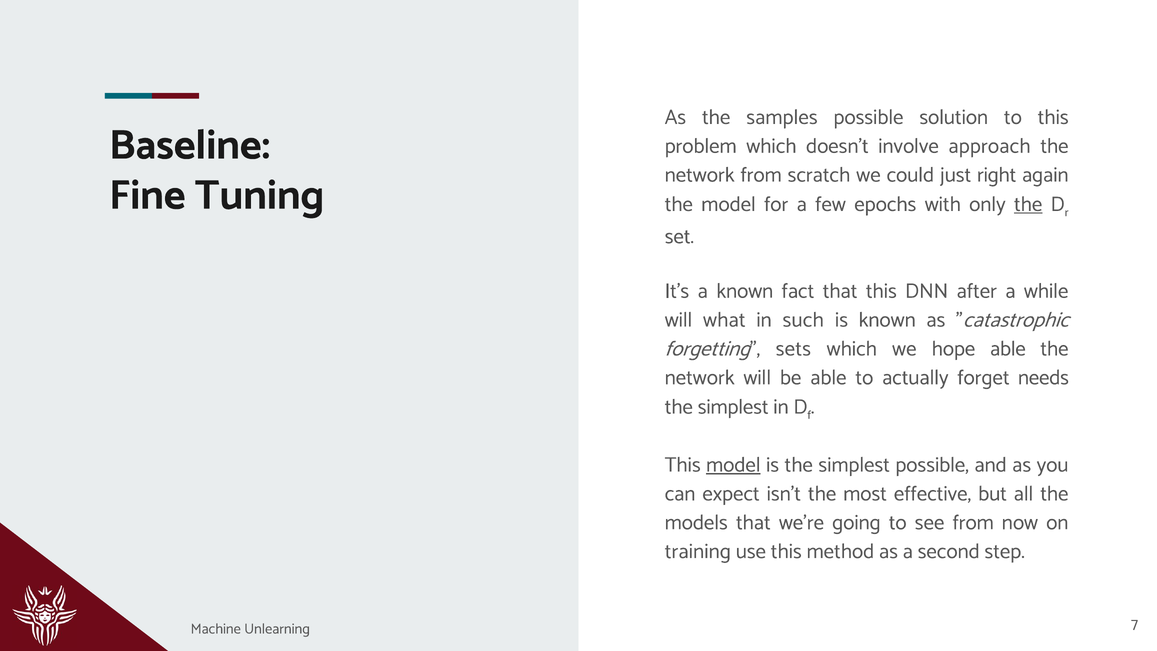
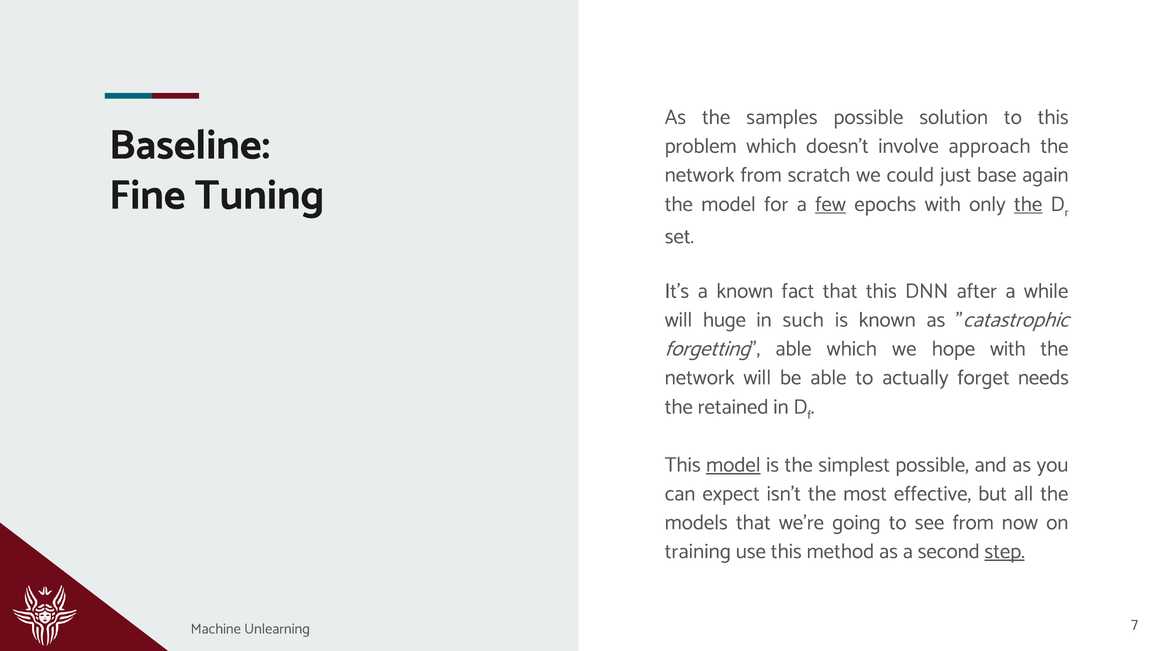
right: right -> base
few underline: none -> present
what: what -> huge
forgetting sets: sets -> able
hope able: able -> with
simplest at (733, 407): simplest -> retained
step underline: none -> present
